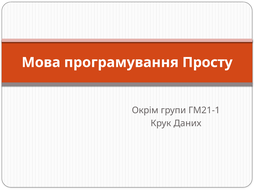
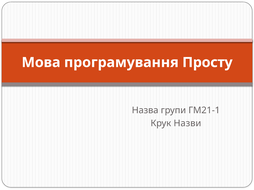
Окрім: Окрім -> Назва
Даних: Даних -> Назви
